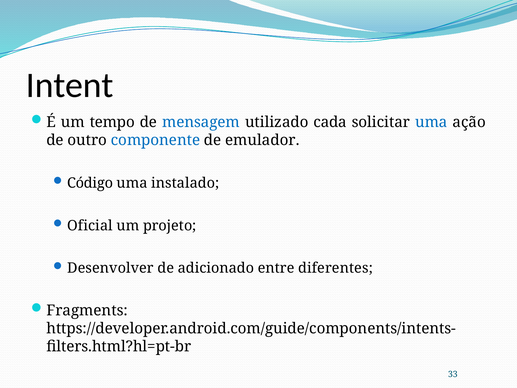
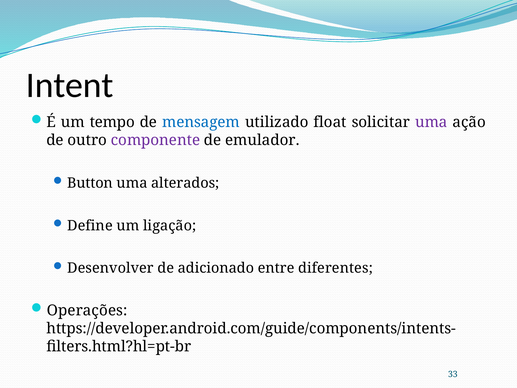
cada: cada -> float
uma at (431, 122) colour: blue -> purple
componente colour: blue -> purple
Código: Código -> Button
instalado: instalado -> alterados
Oficial: Oficial -> Define
projeto: projeto -> ligação
Fragments: Fragments -> Operações
